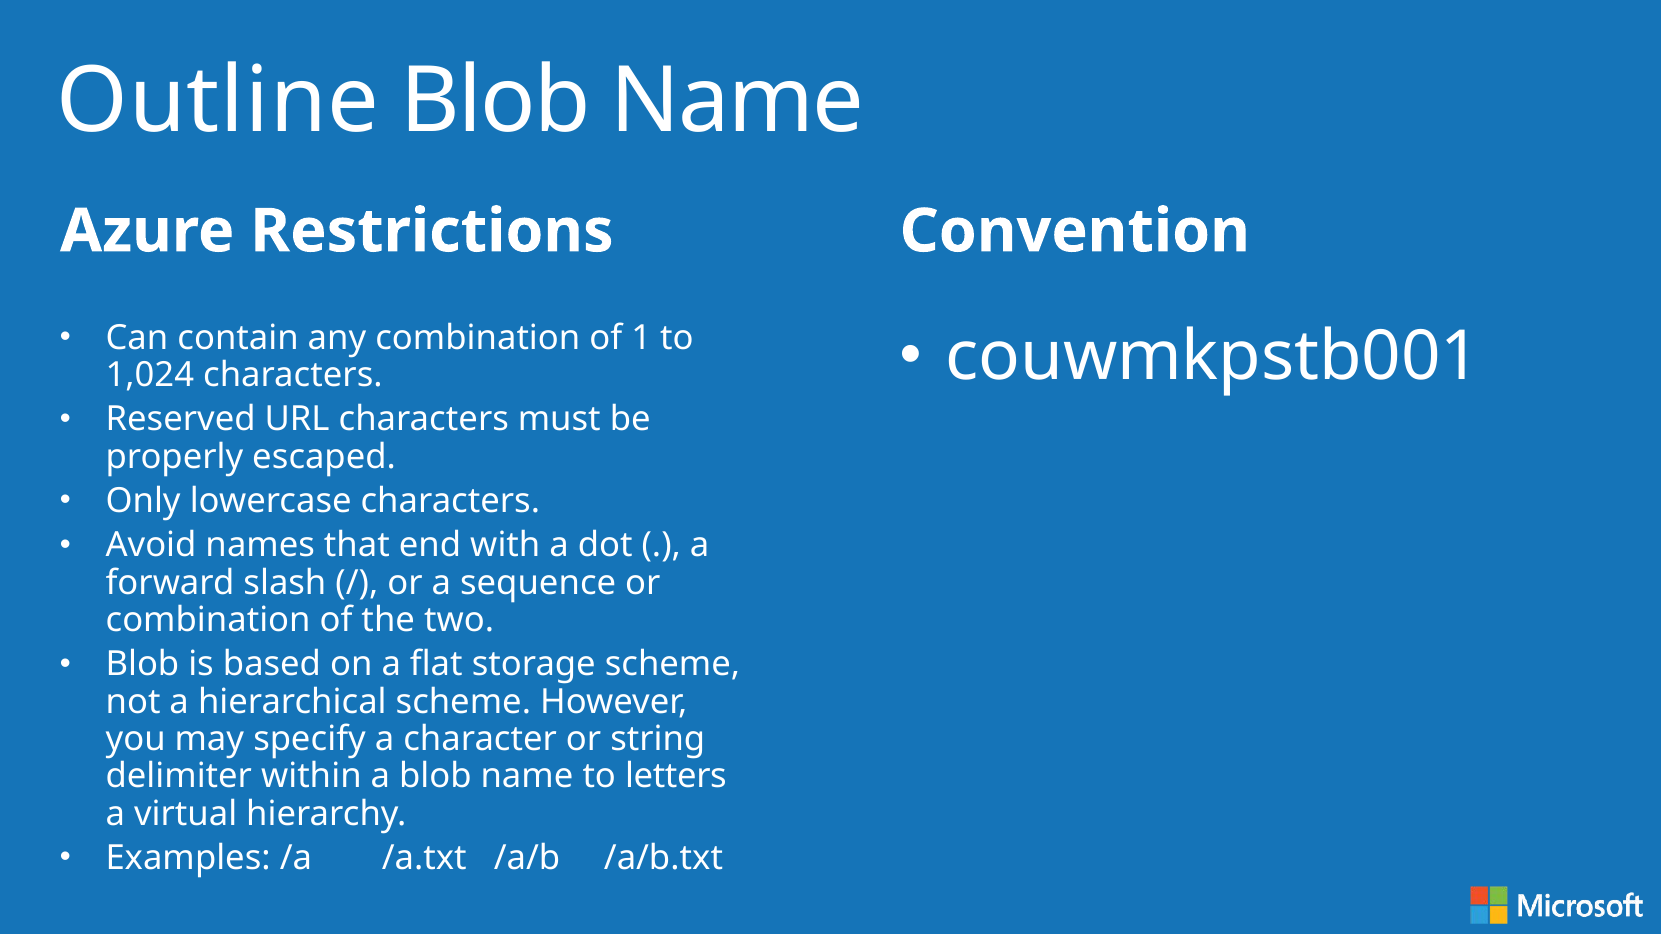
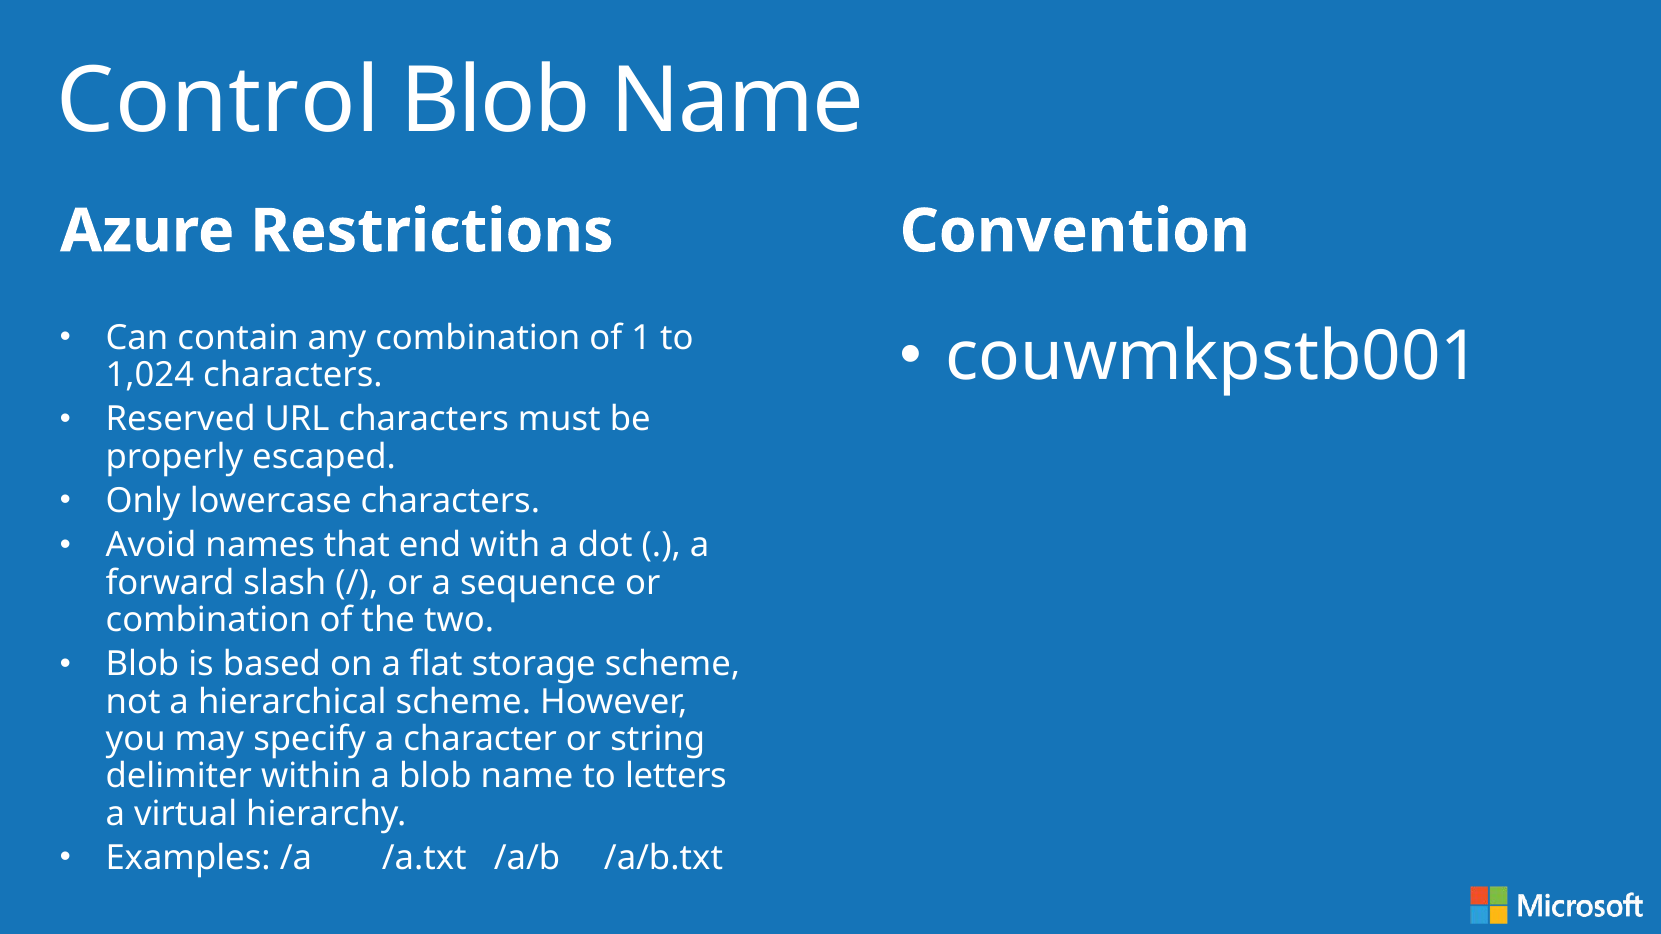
Outline: Outline -> Control
